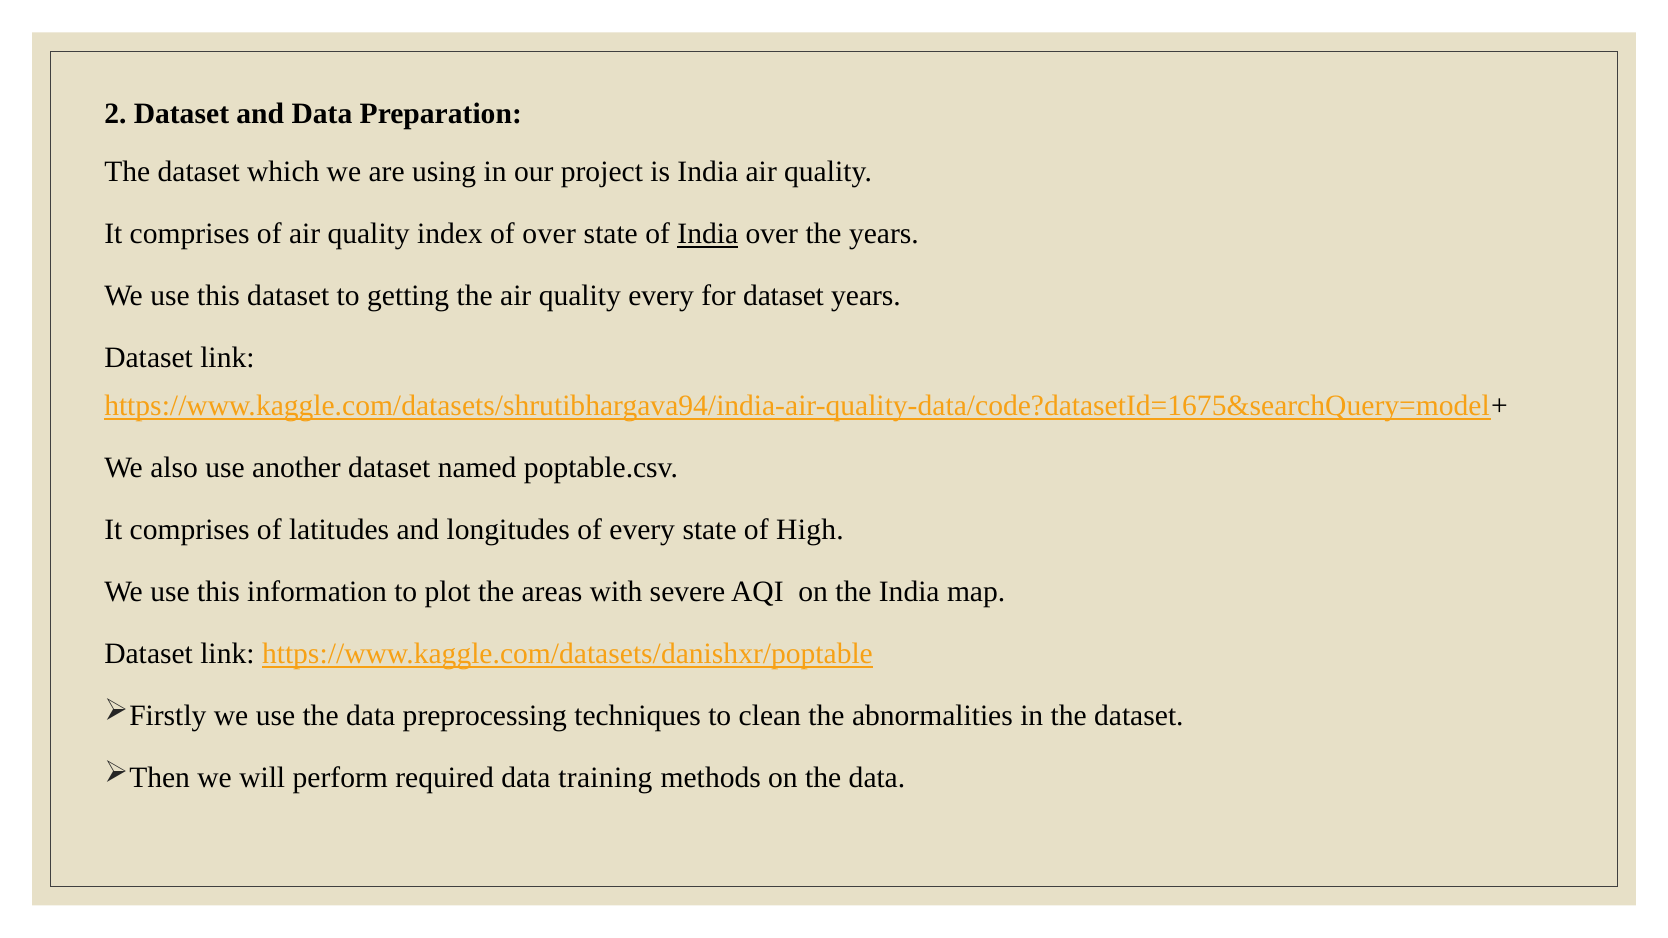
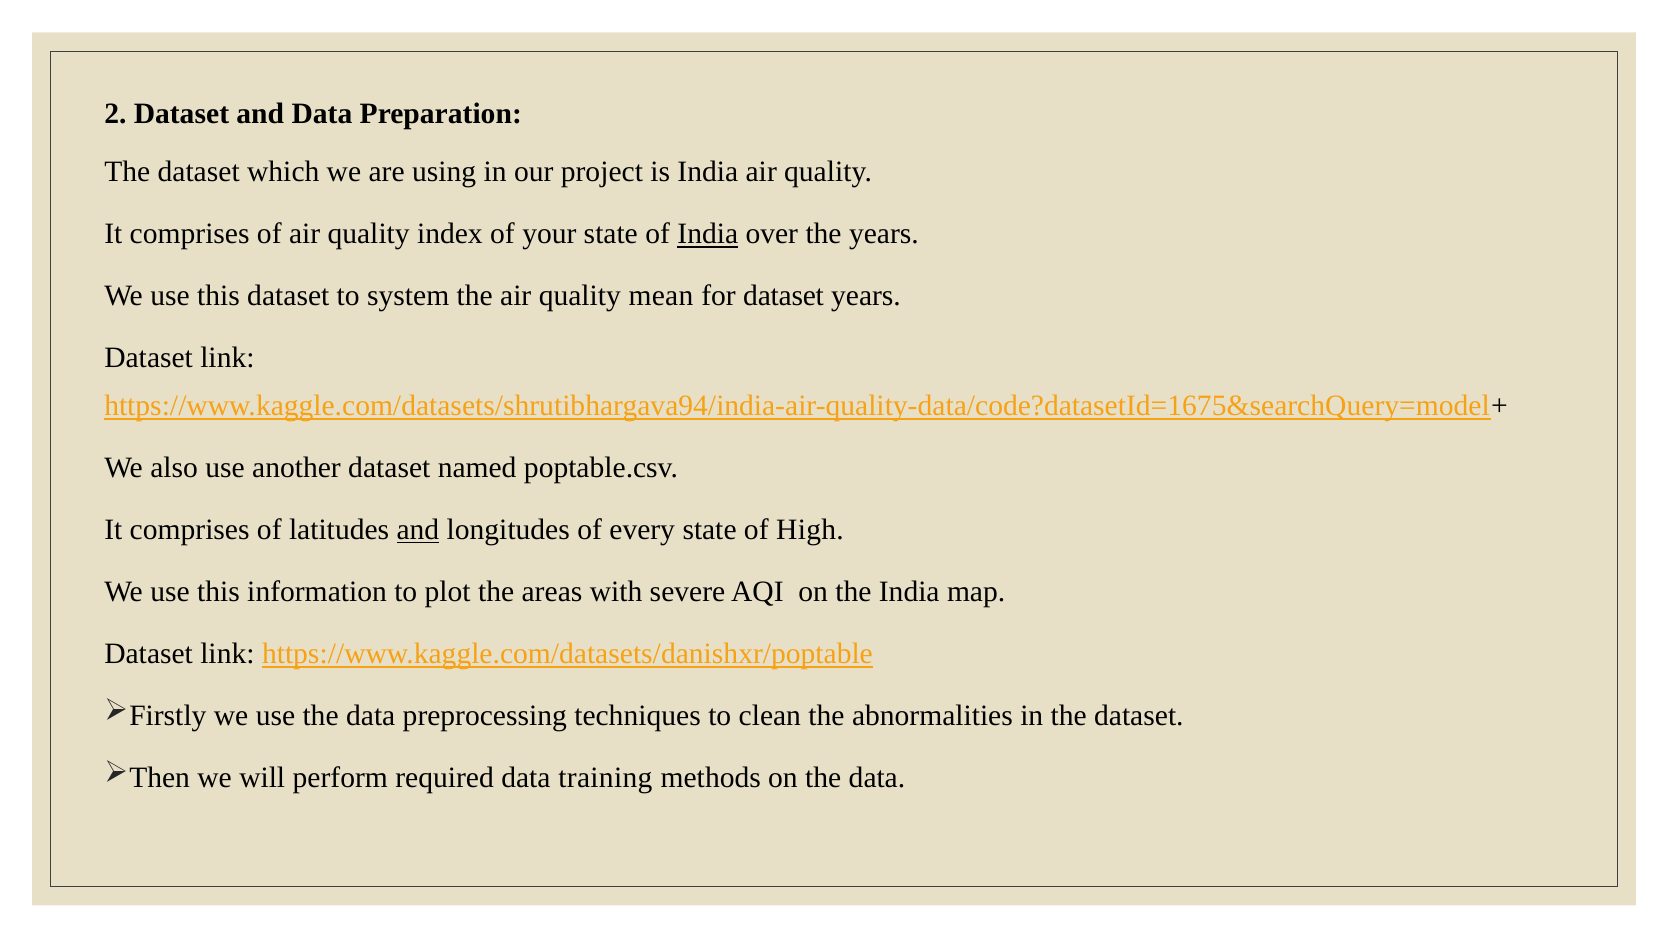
of over: over -> your
getting: getting -> system
quality every: every -> mean
and at (418, 530) underline: none -> present
